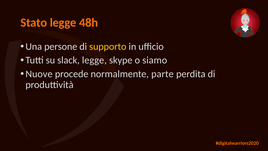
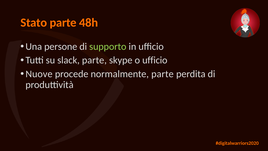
Stato legge: legge -> parte
supporto colour: yellow -> light green
slack legge: legge -> parte
o siamo: siamo -> ufficio
